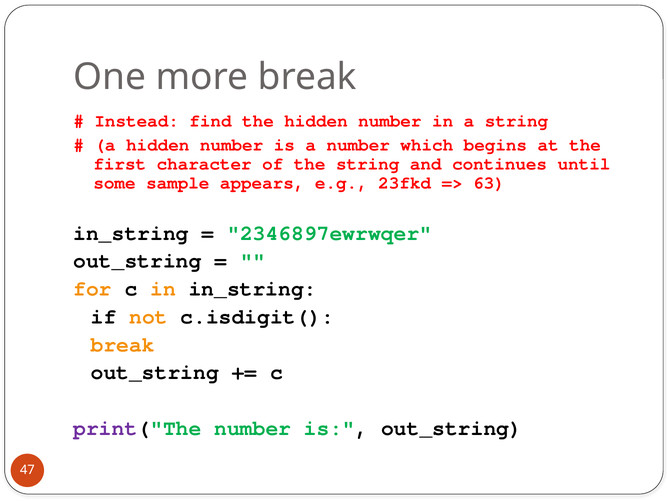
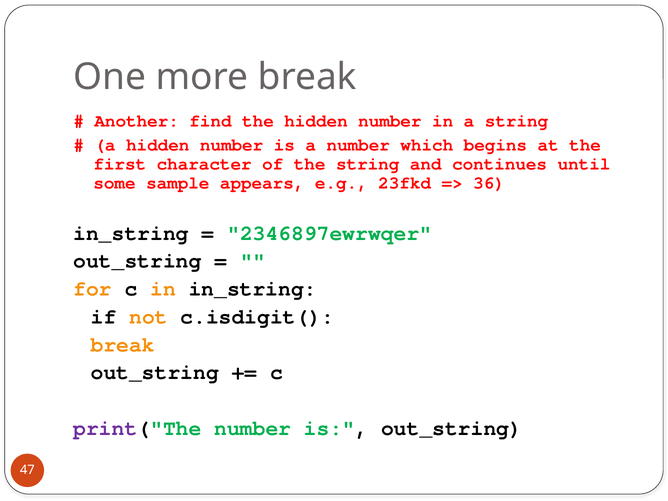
Instead: Instead -> Another
63: 63 -> 36
